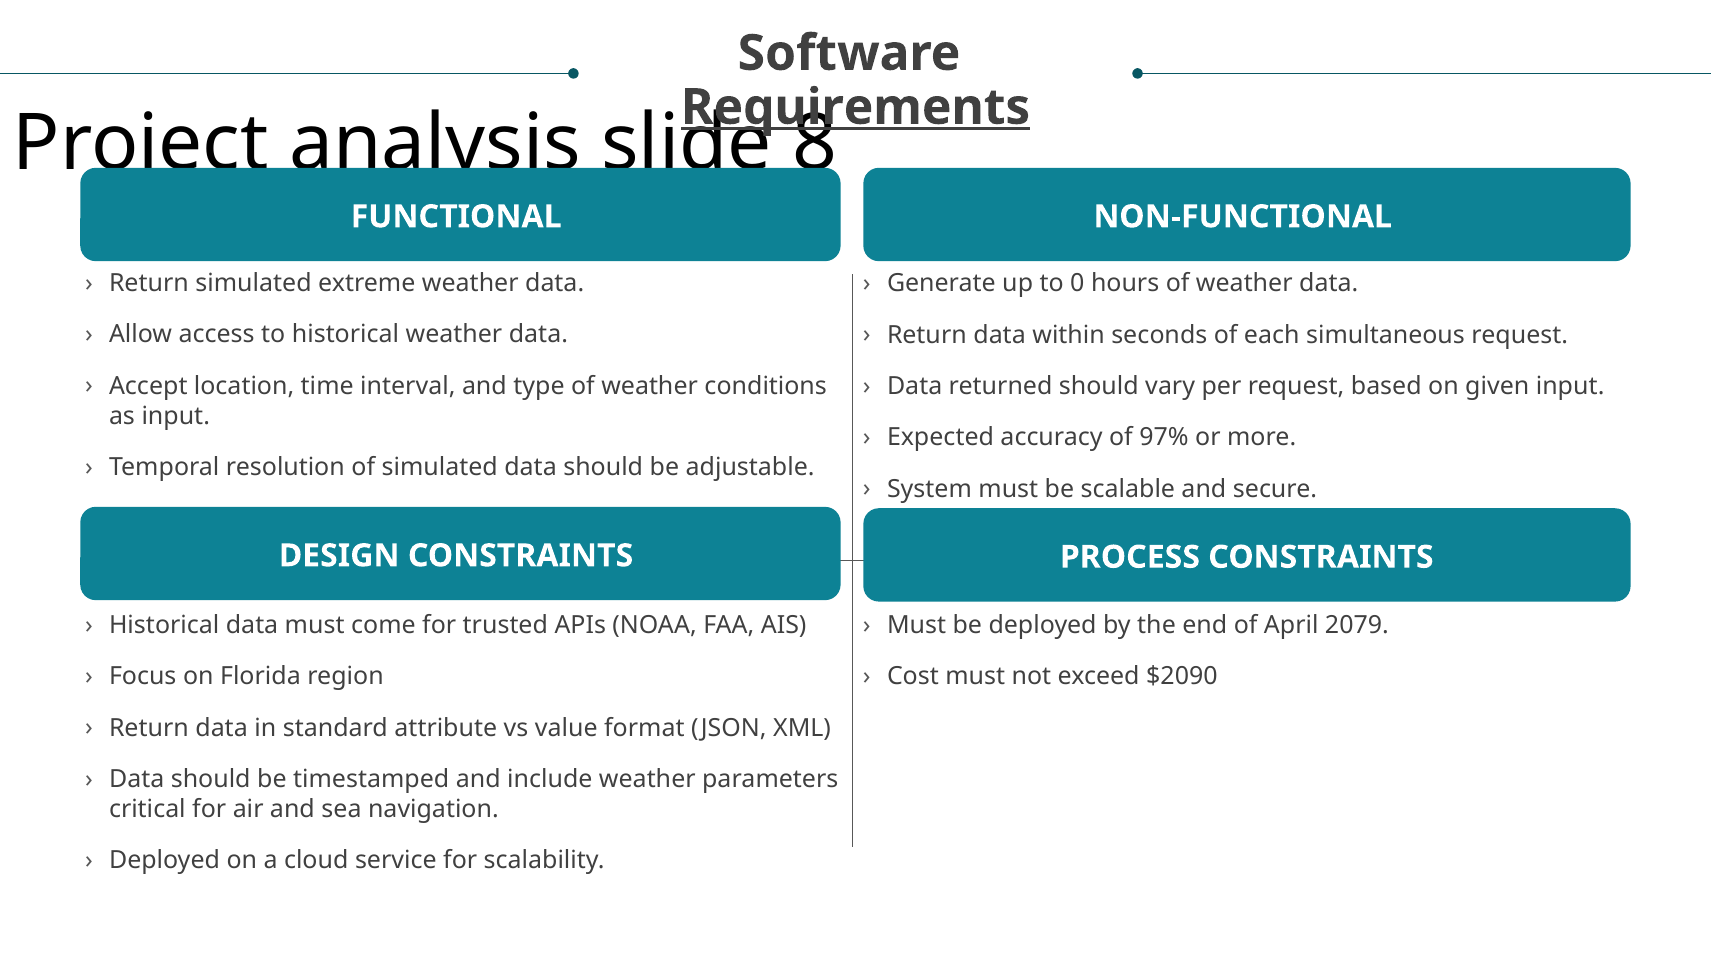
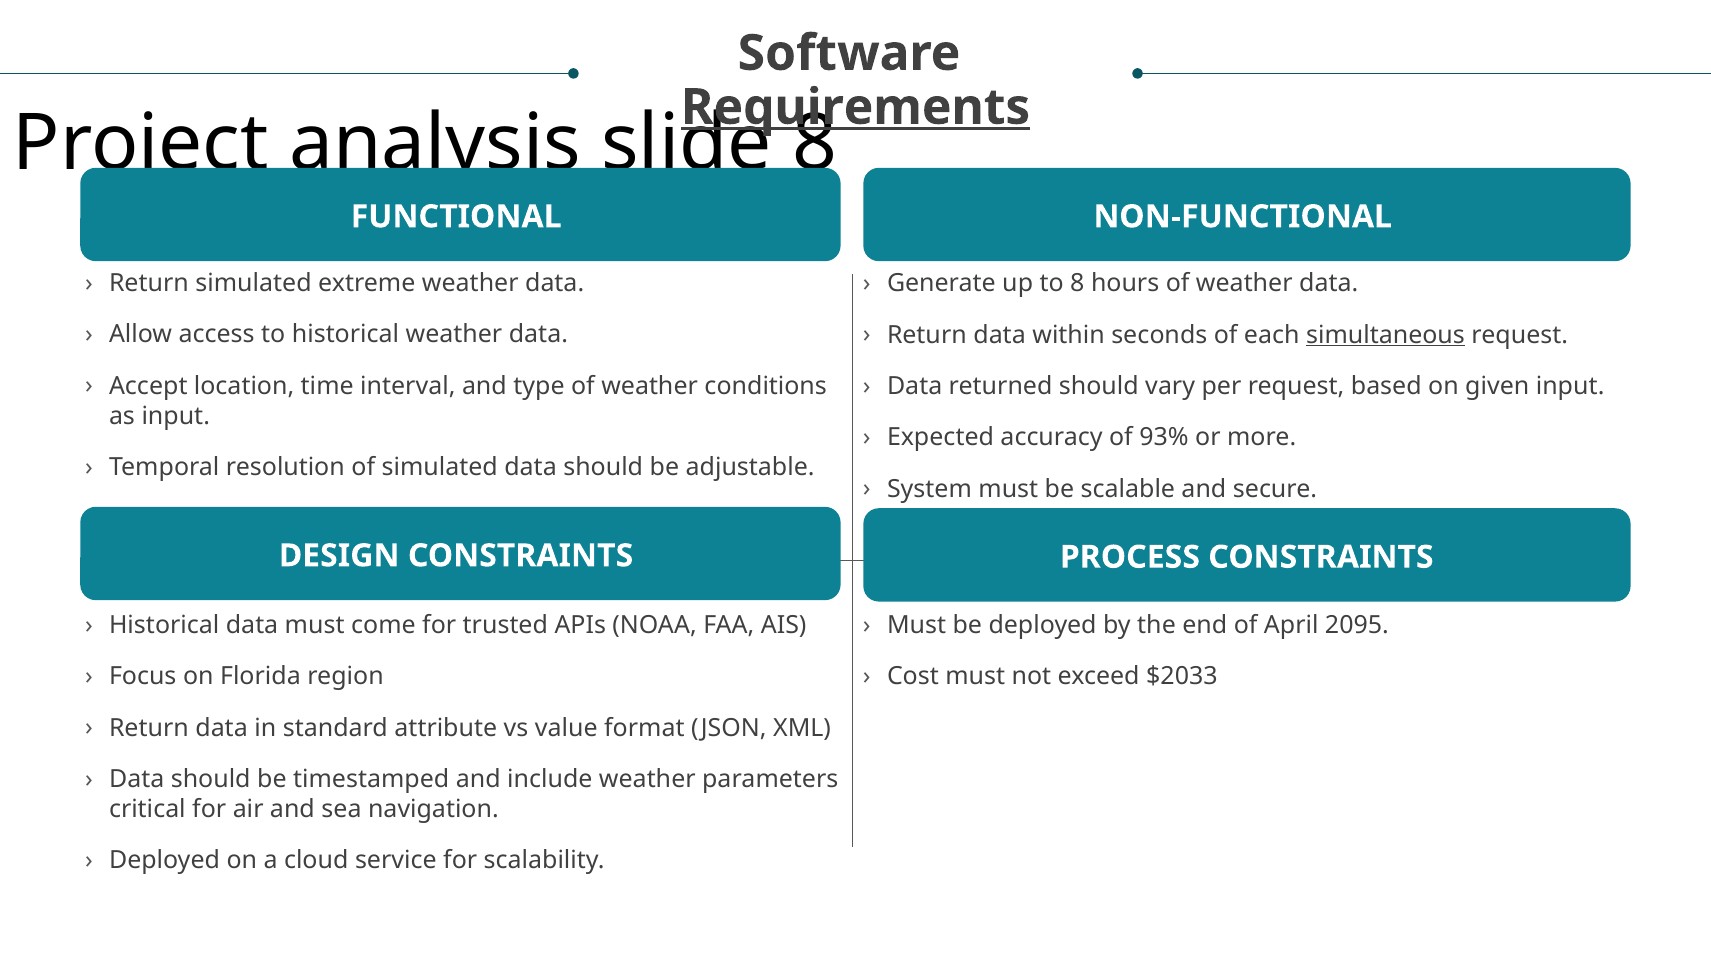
to 0: 0 -> 8
simultaneous underline: none -> present
97%: 97% -> 93%
2079: 2079 -> 2095
$2090: $2090 -> $2033
